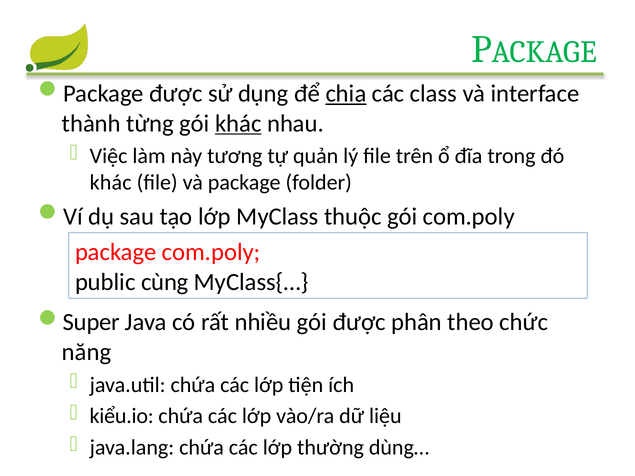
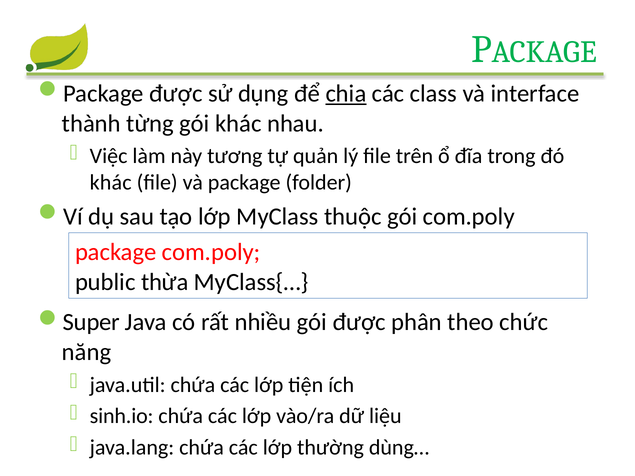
khác at (238, 123) underline: present -> none
cùng: cùng -> thừa
kiểu.io: kiểu.io -> sinh.io
